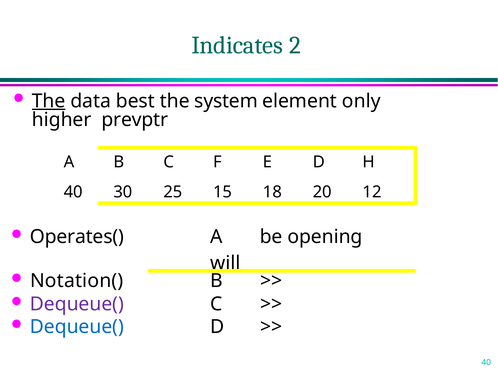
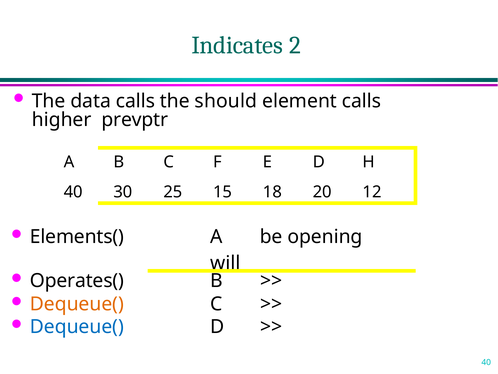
The at (49, 101) underline: present -> none
data best: best -> calls
system: system -> should
element only: only -> calls
Operates(: Operates( -> Elements(
Notation(: Notation( -> Operates(
Dequeue( at (77, 304) colour: purple -> orange
